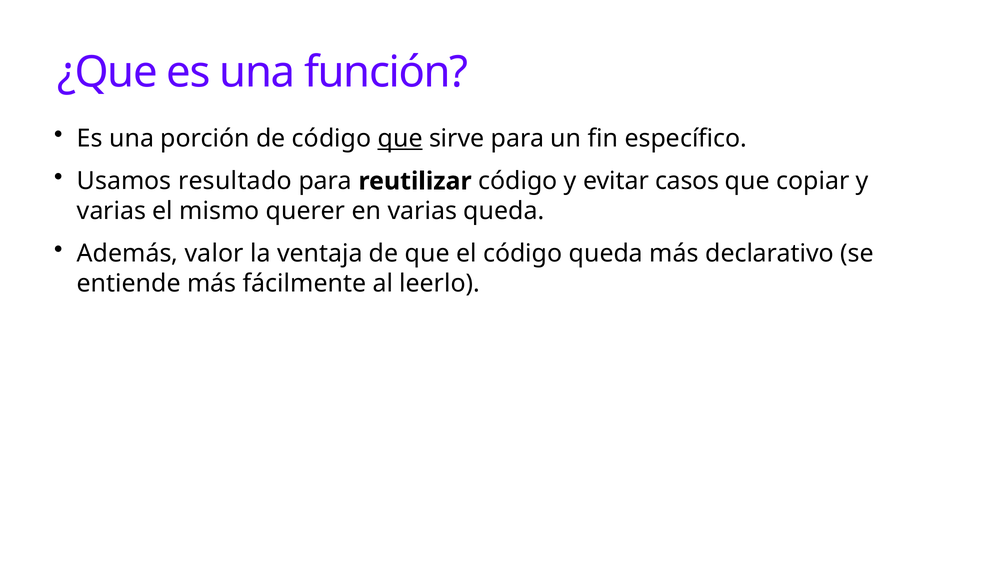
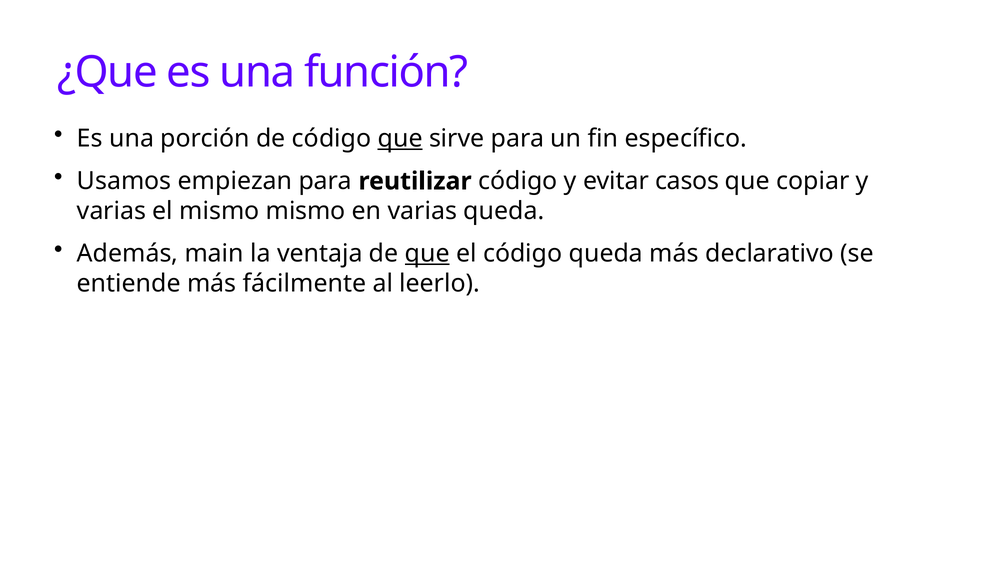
resultado: resultado -> empiezan
mismo querer: querer -> mismo
valor: valor -> main
que at (427, 253) underline: none -> present
